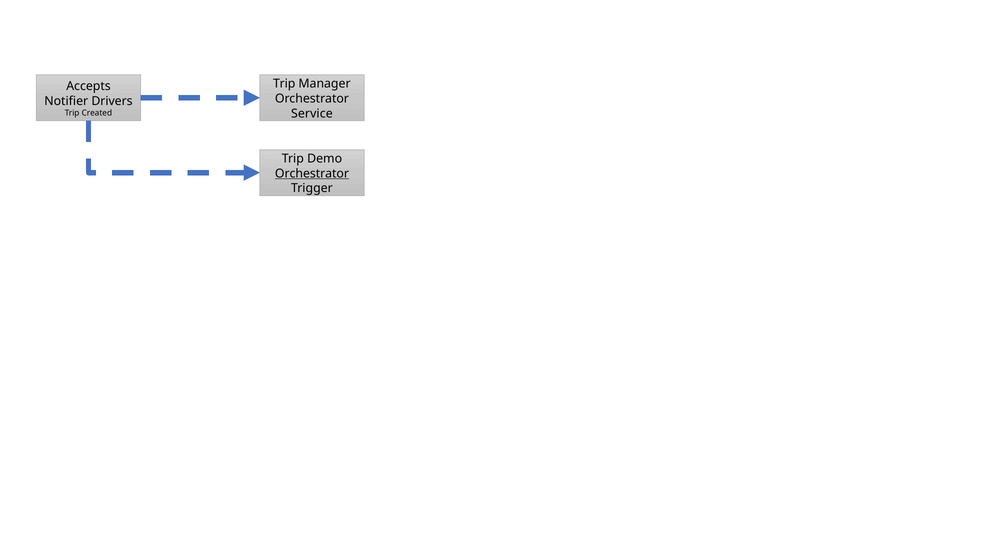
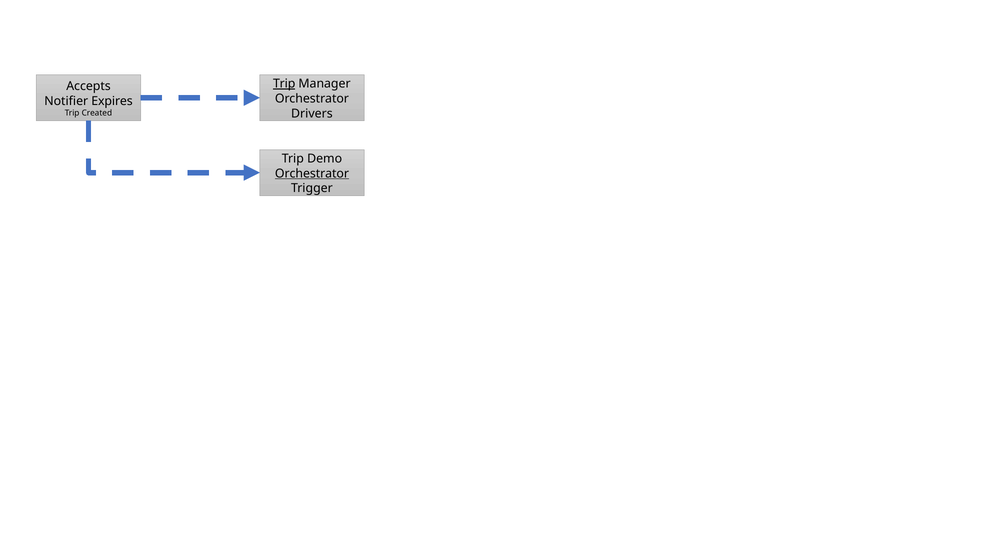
Trip at (284, 84) underline: none -> present
Drivers: Drivers -> Expires
Service: Service -> Drivers
